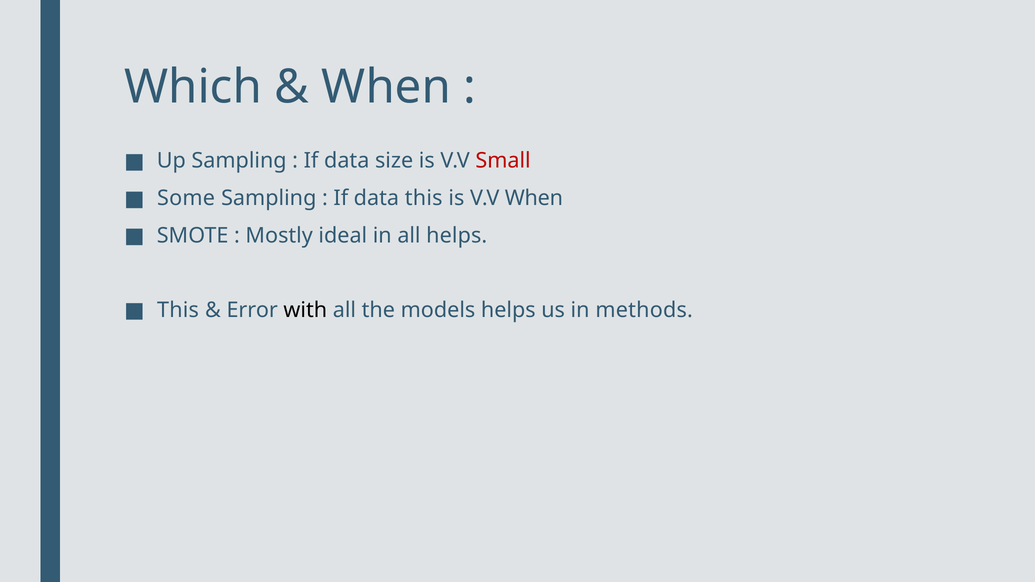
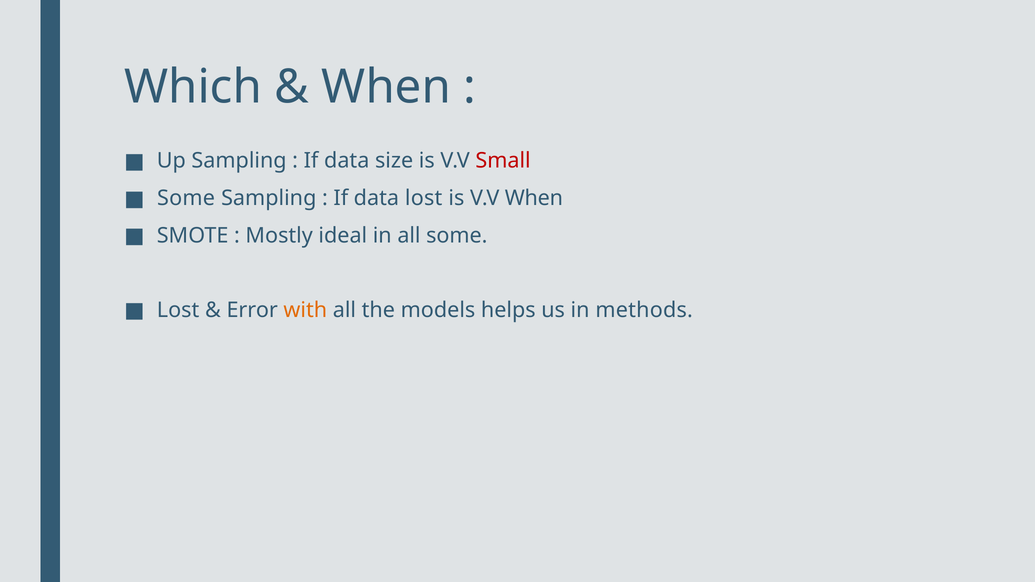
data this: this -> lost
all helps: helps -> some
This at (178, 310): This -> Lost
with colour: black -> orange
